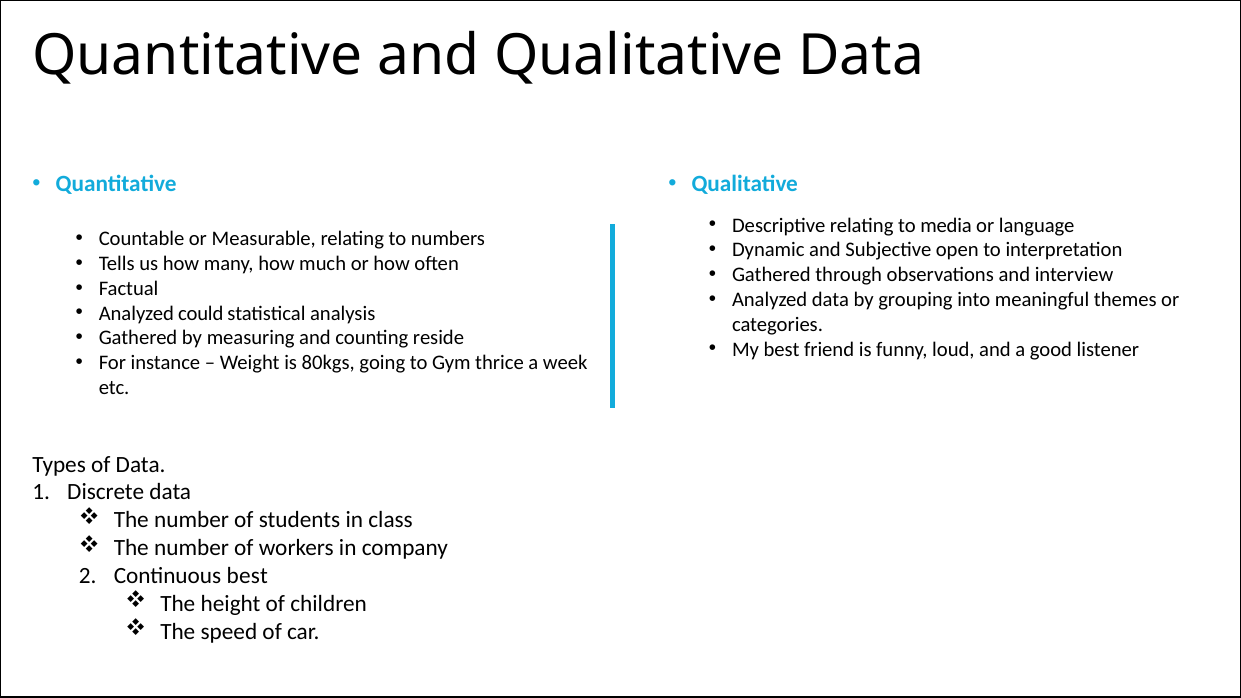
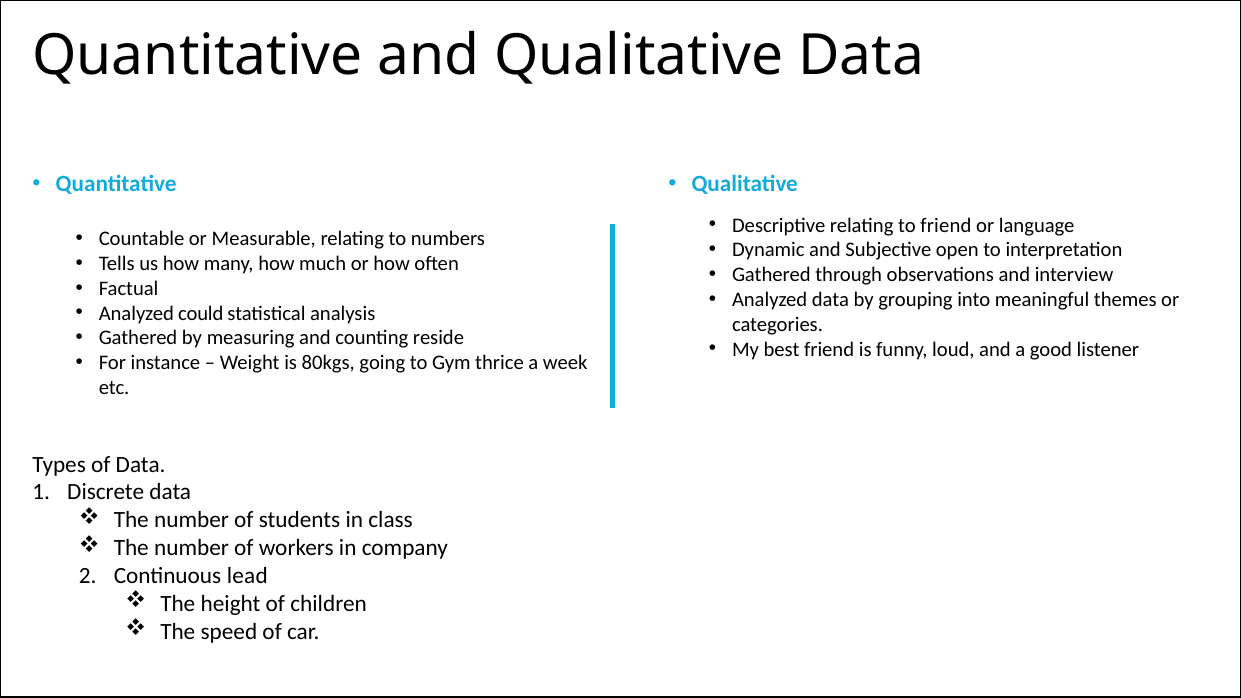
to media: media -> friend
Continuous best: best -> lead
